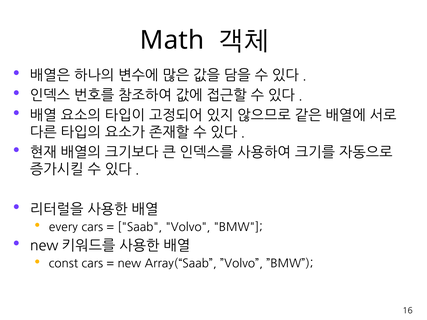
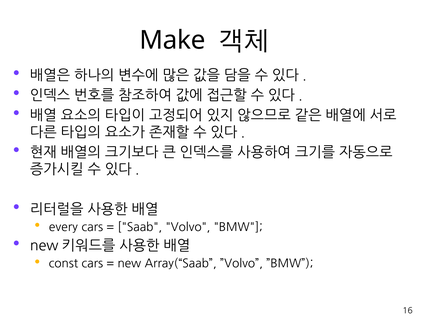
Math: Math -> Make
